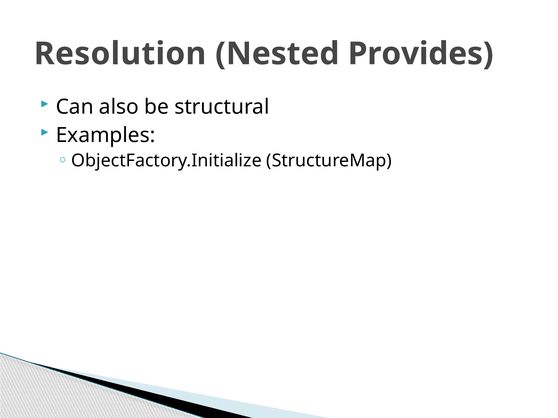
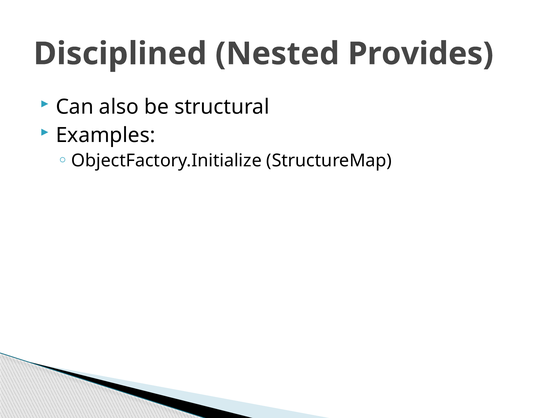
Resolution: Resolution -> Disciplined
